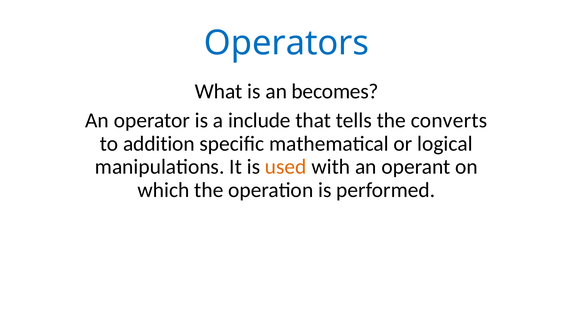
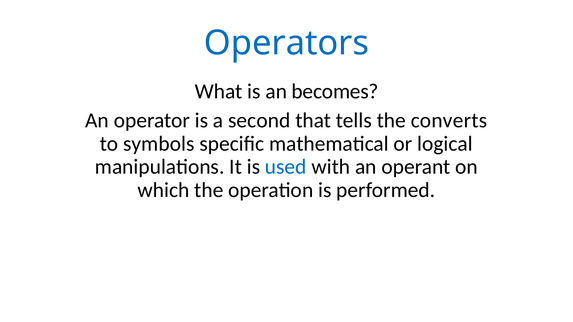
include: include -> second
addition: addition -> symbols
used colour: orange -> blue
